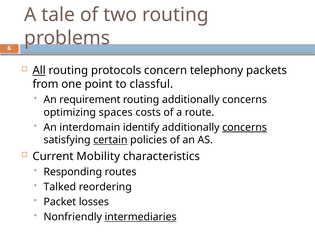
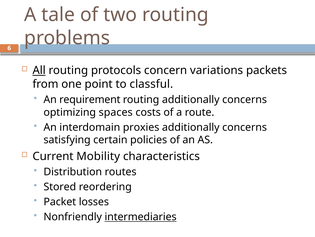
telephony: telephony -> variations
identify: identify -> proxies
concerns at (245, 127) underline: present -> none
certain underline: present -> none
Responding: Responding -> Distribution
Talked: Talked -> Stored
